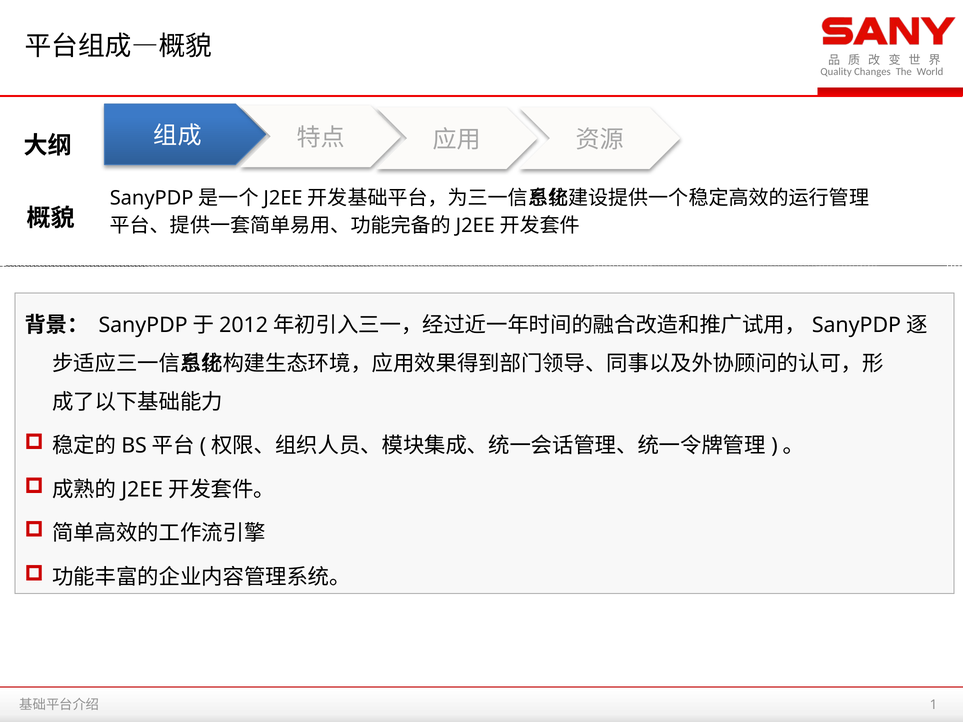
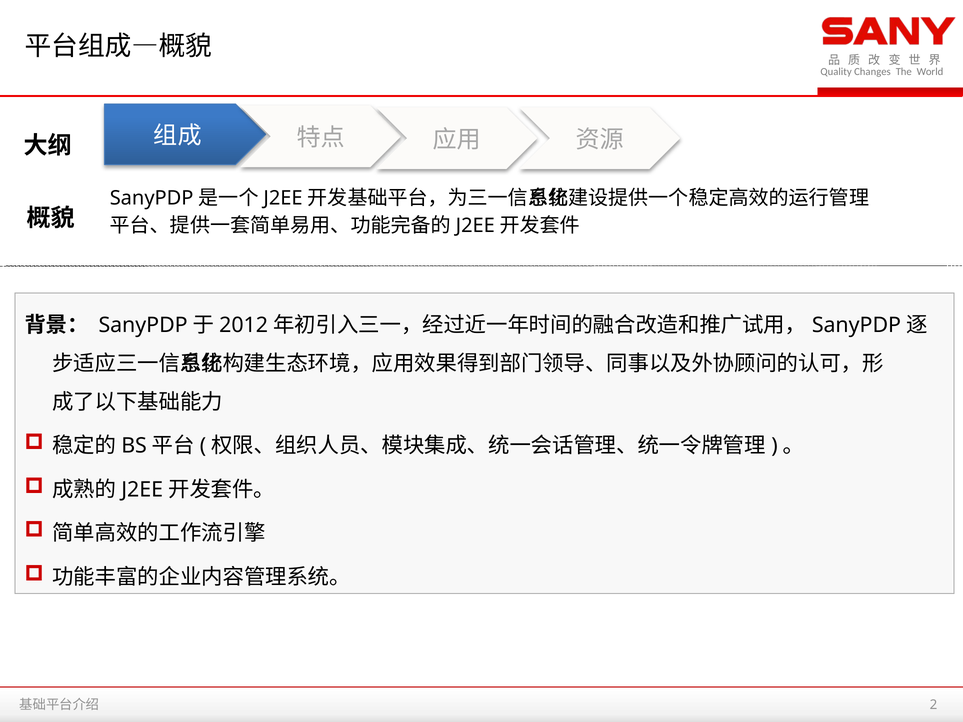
1: 1 -> 2
